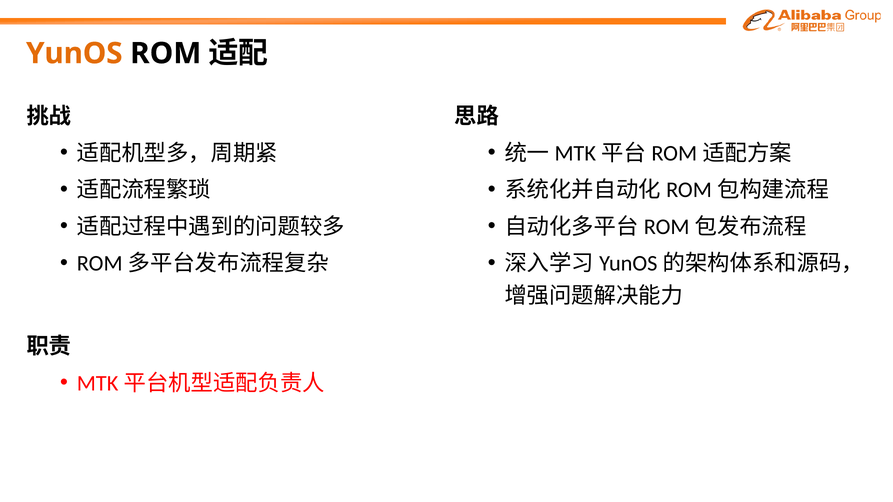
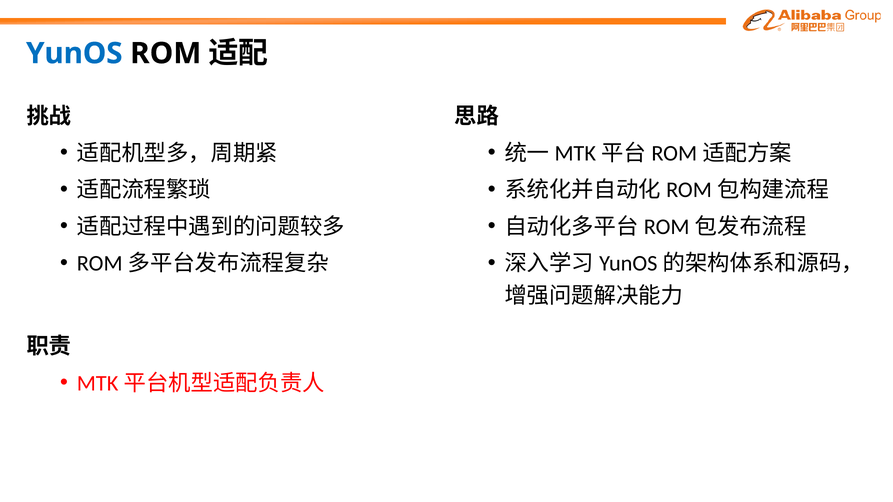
YunOS colour: orange -> blue
